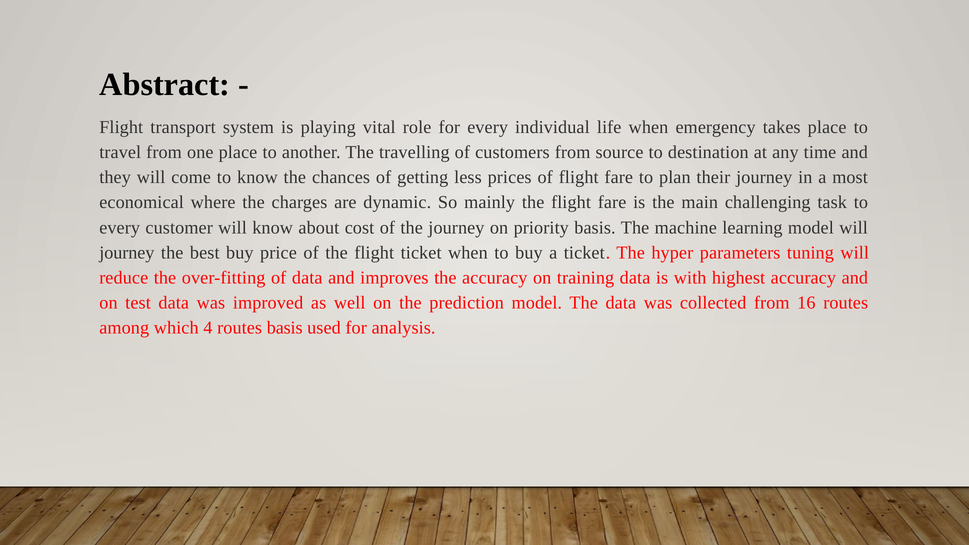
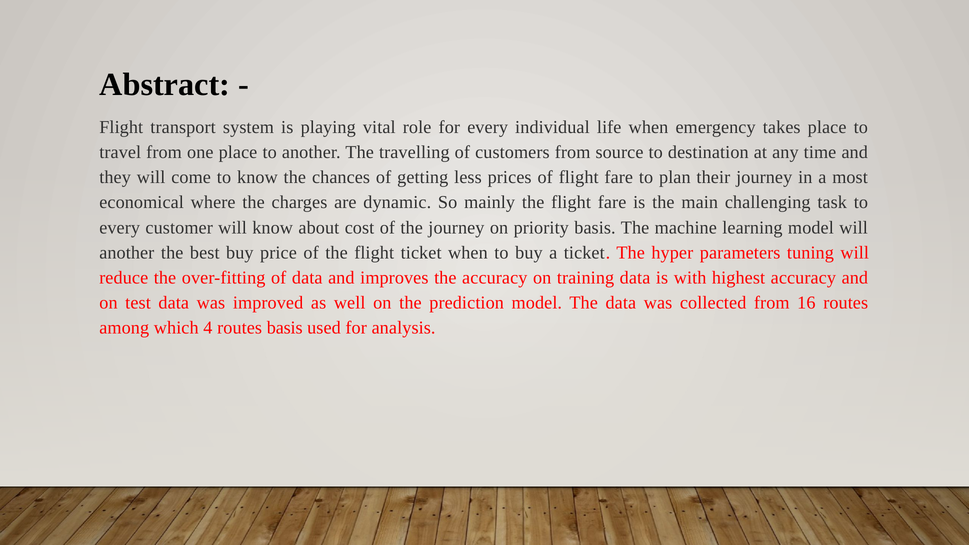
journey at (127, 253): journey -> another
